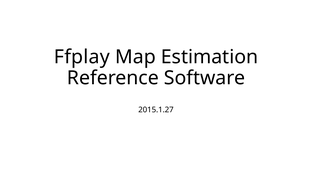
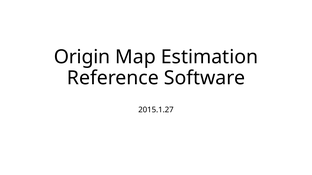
Ffplay: Ffplay -> Origin
